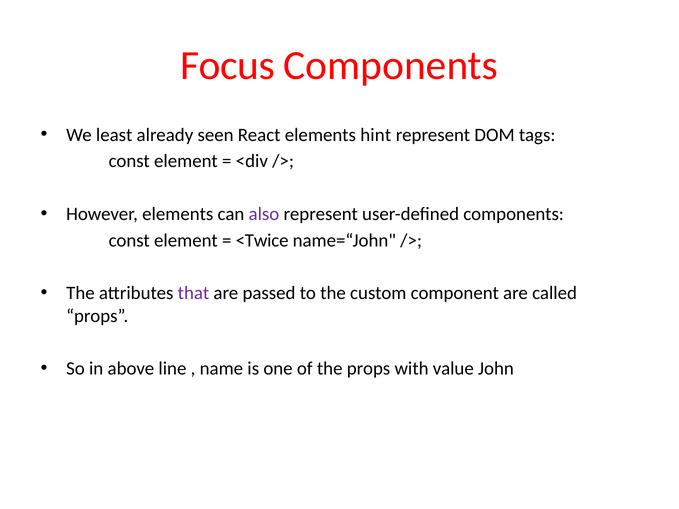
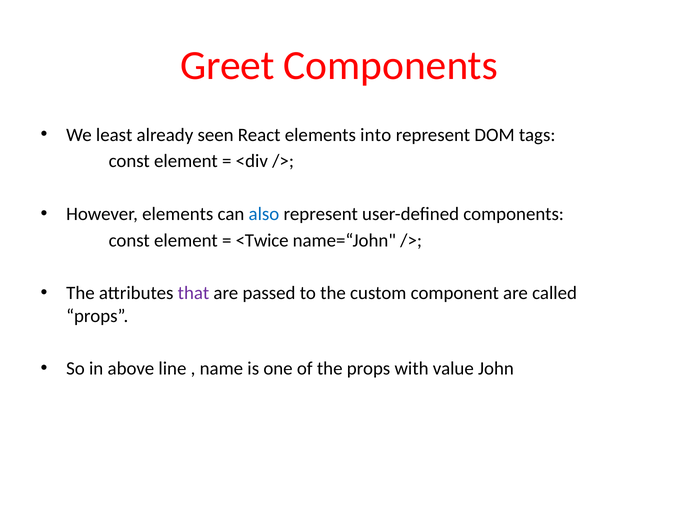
Focus: Focus -> Greet
hint: hint -> into
also colour: purple -> blue
